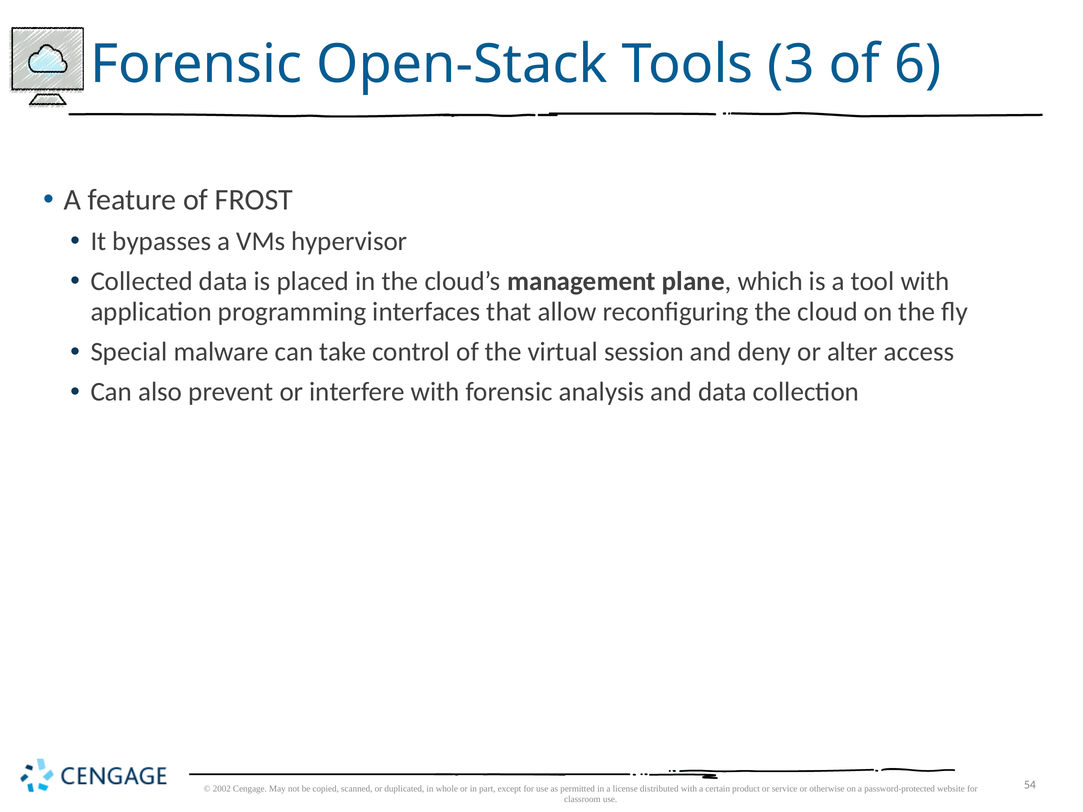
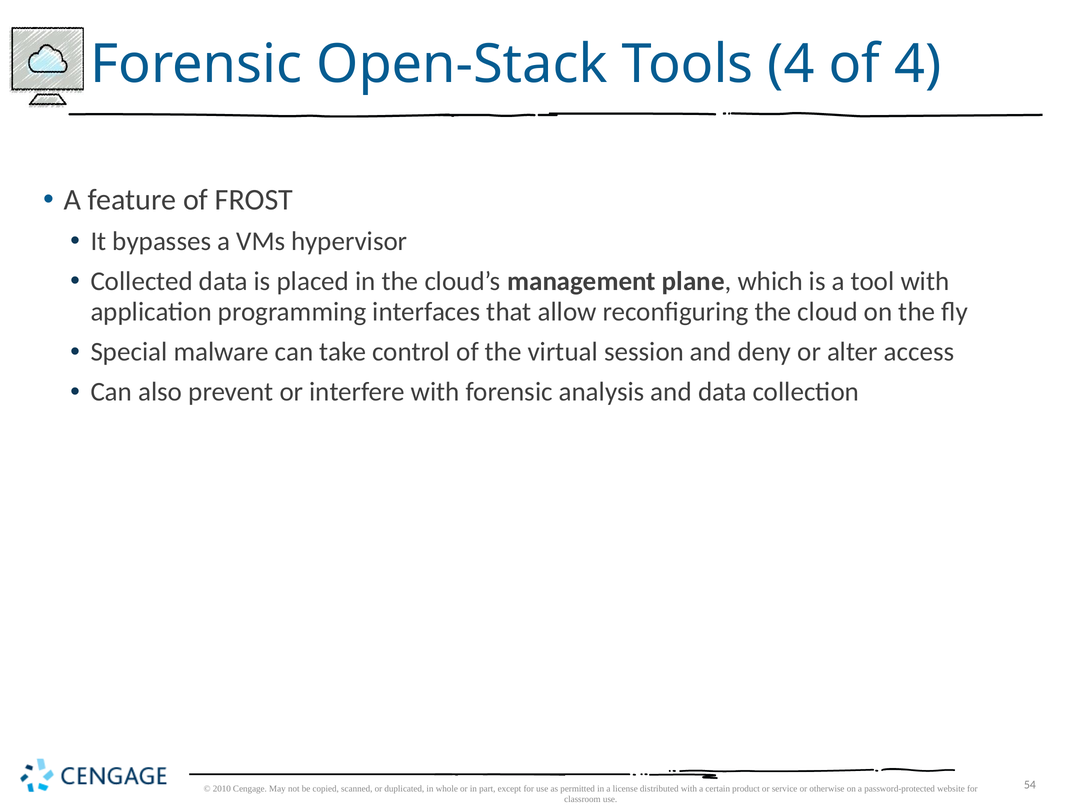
Tools 3: 3 -> 4
of 6: 6 -> 4
2002: 2002 -> 2010
